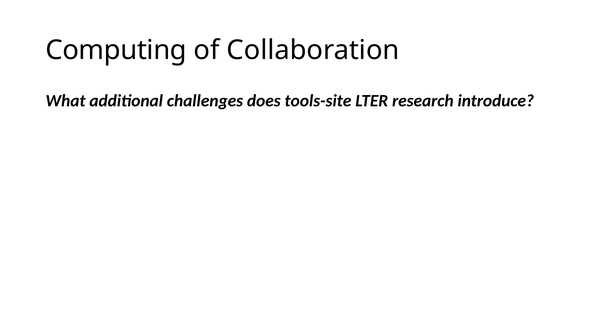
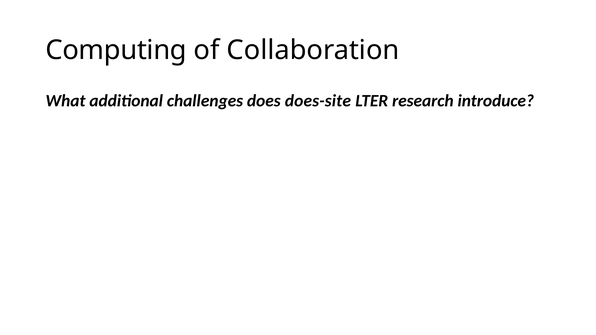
tools-site: tools-site -> does-site
